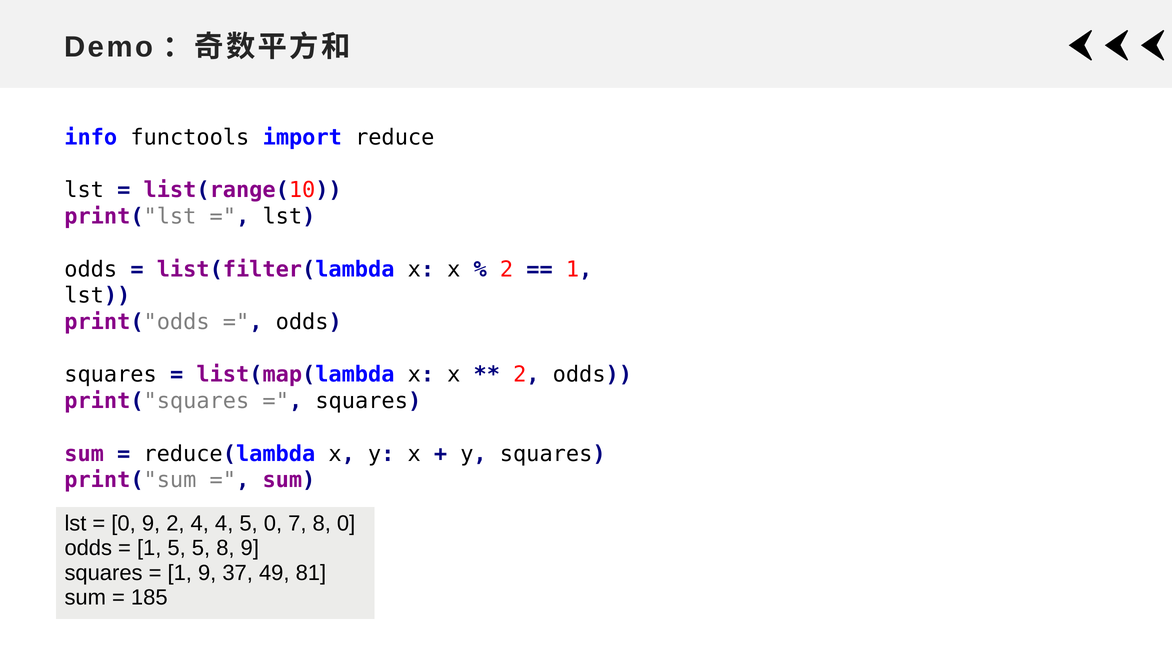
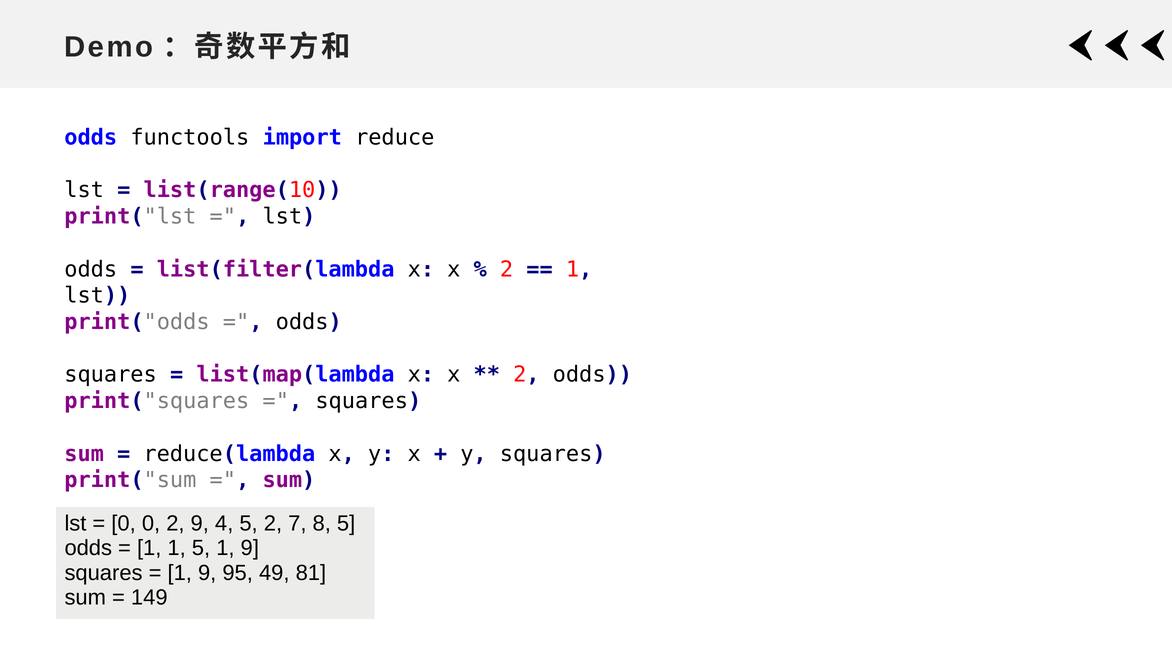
info at (91, 138): info -> odds
0 9: 9 -> 0
2 4: 4 -> 9
5 0: 0 -> 2
8 0: 0 -> 5
1 5: 5 -> 1
5 8: 8 -> 1
37: 37 -> 95
185: 185 -> 149
